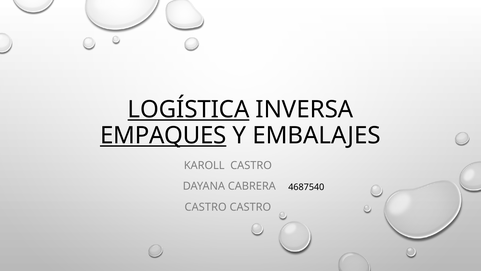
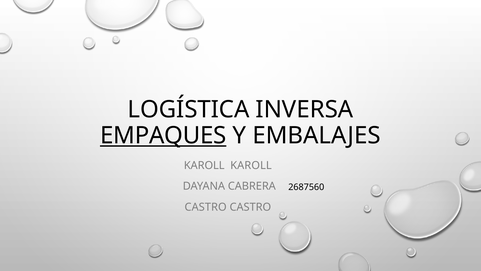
LOGÍSTICA underline: present -> none
KAROLL CASTRO: CASTRO -> KAROLL
4687540: 4687540 -> 2687560
